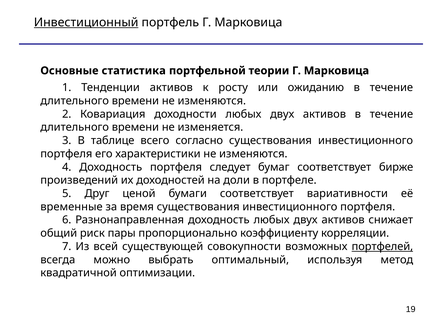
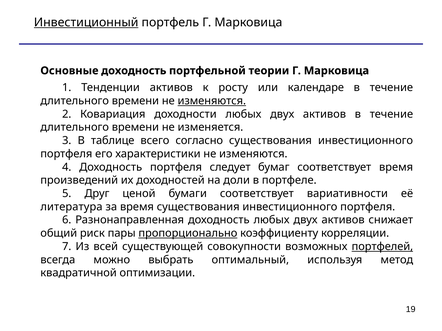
Основные статистика: статистика -> доходность
ожиданию: ожиданию -> календаре
изменяются at (212, 101) underline: none -> present
соответствует бирже: бирже -> время
временные: временные -> литература
пропорционально underline: none -> present
